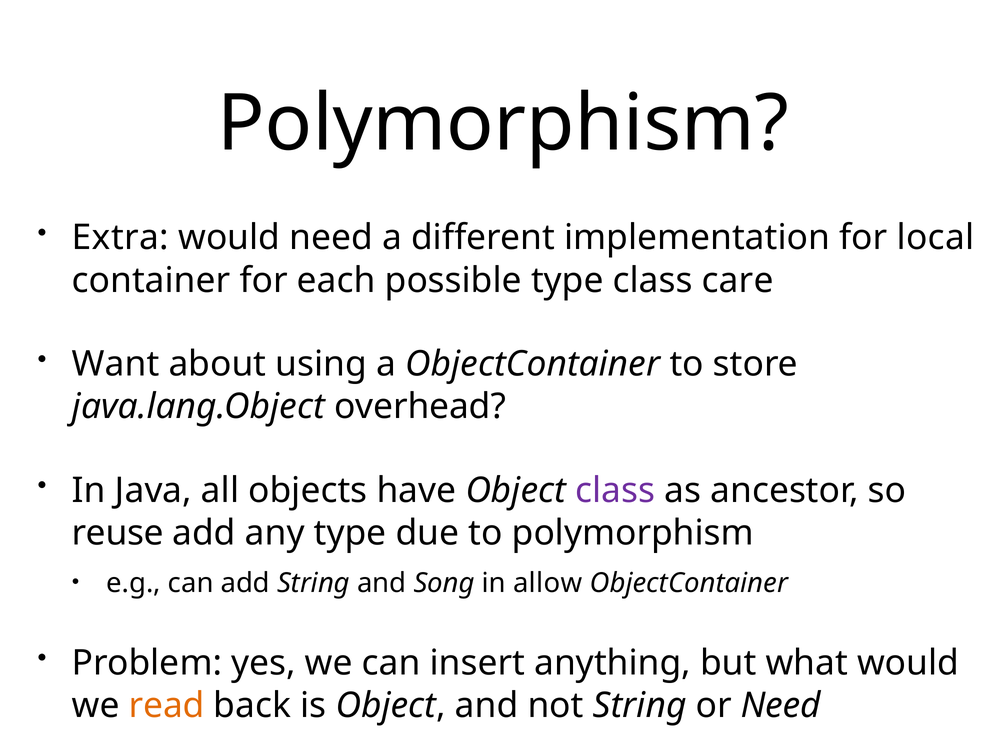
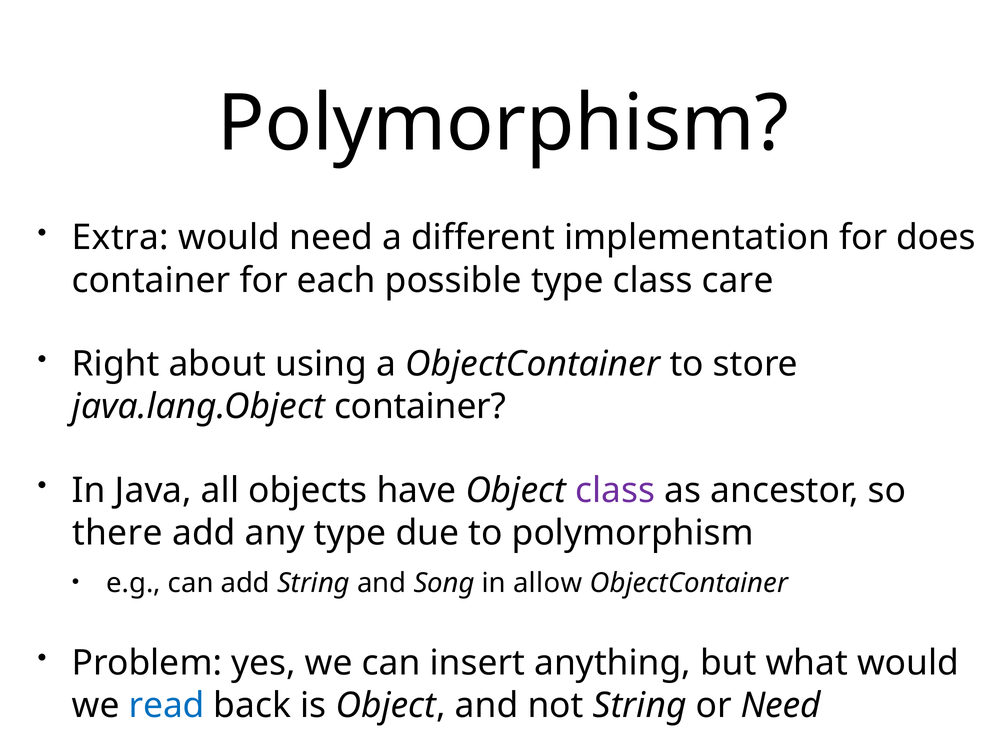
local: local -> does
Want: Want -> Right
java.lang.Object overhead: overhead -> container
reuse: reuse -> there
read colour: orange -> blue
